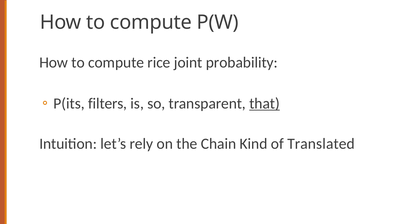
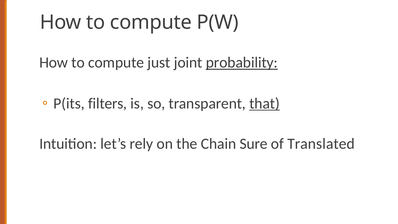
rice: rice -> just
probability underline: none -> present
Kind: Kind -> Sure
